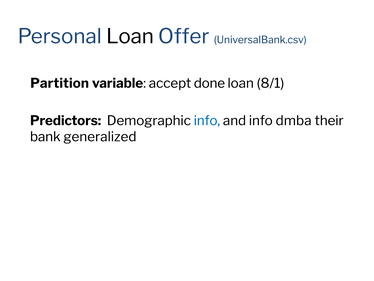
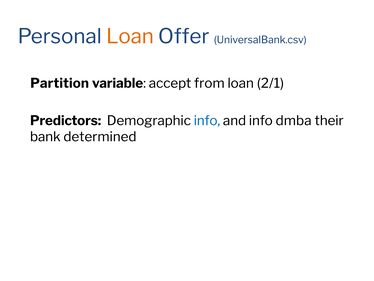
Loan at (130, 36) colour: black -> orange
done: done -> from
8/1: 8/1 -> 2/1
generalized: generalized -> determined
